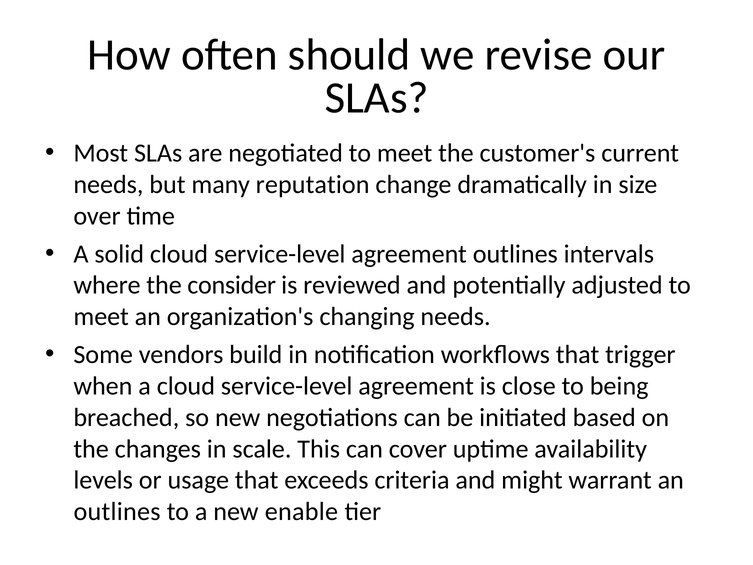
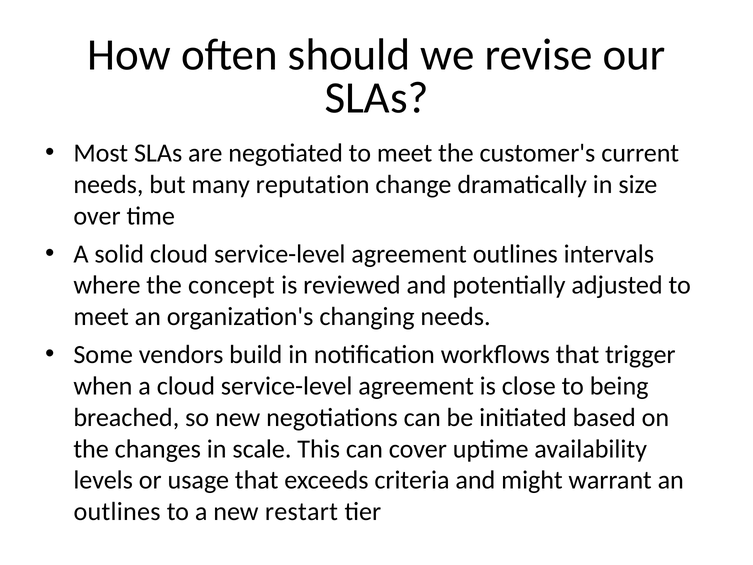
consider: consider -> concept
enable: enable -> restart
